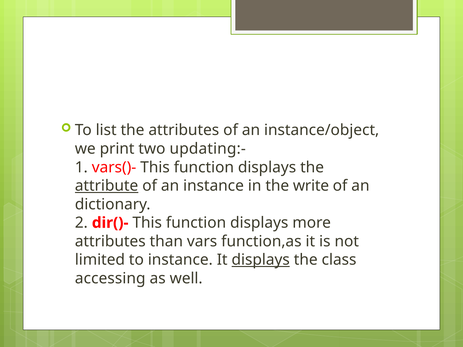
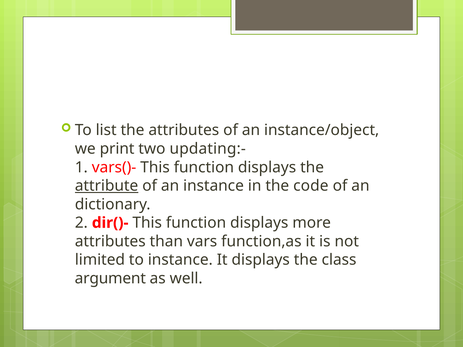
write: write -> code
displays at (261, 260) underline: present -> none
accessing: accessing -> argument
